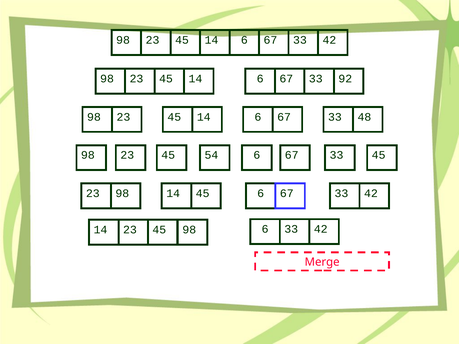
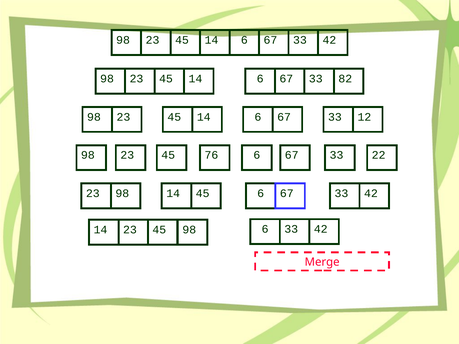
92: 92 -> 82
48: 48 -> 12
54: 54 -> 76
33 45: 45 -> 22
